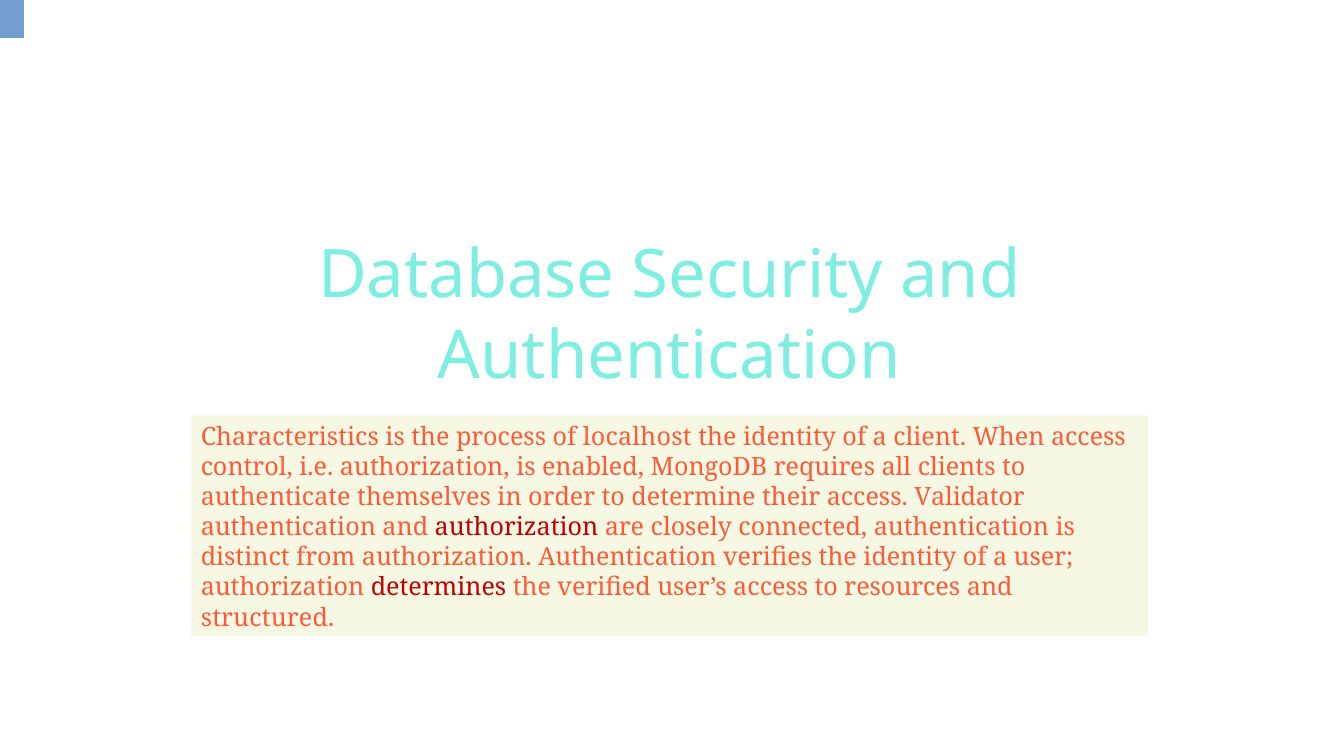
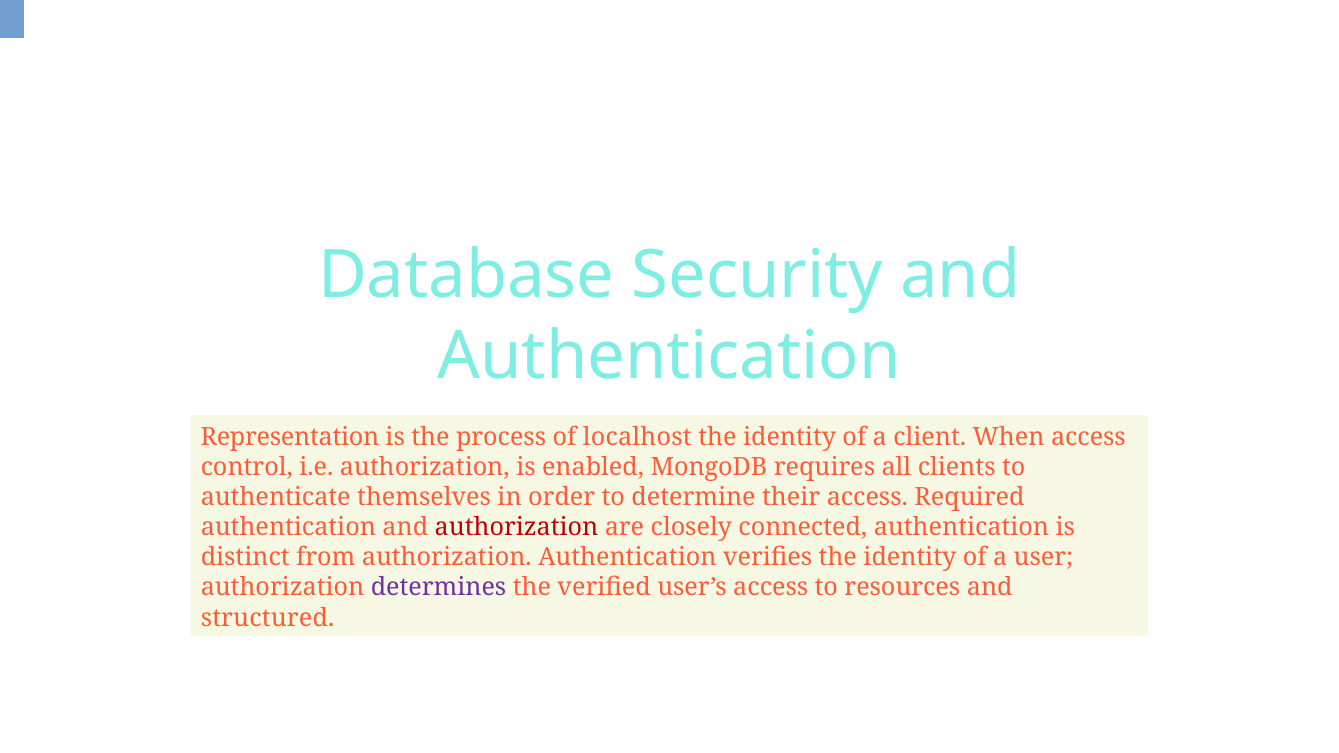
Characteristics: Characteristics -> Representation
Validator: Validator -> Required
determines colour: red -> purple
